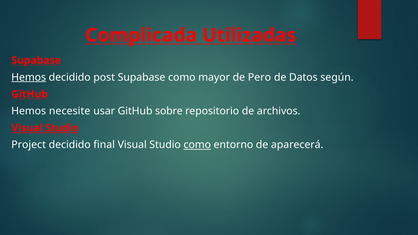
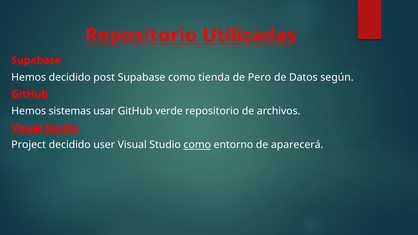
Complicada at (141, 35): Complicada -> Repositorio
Hemos at (29, 77) underline: present -> none
mayor: mayor -> tienda
necesite: necesite -> sistemas
sobre: sobre -> verde
final: final -> user
